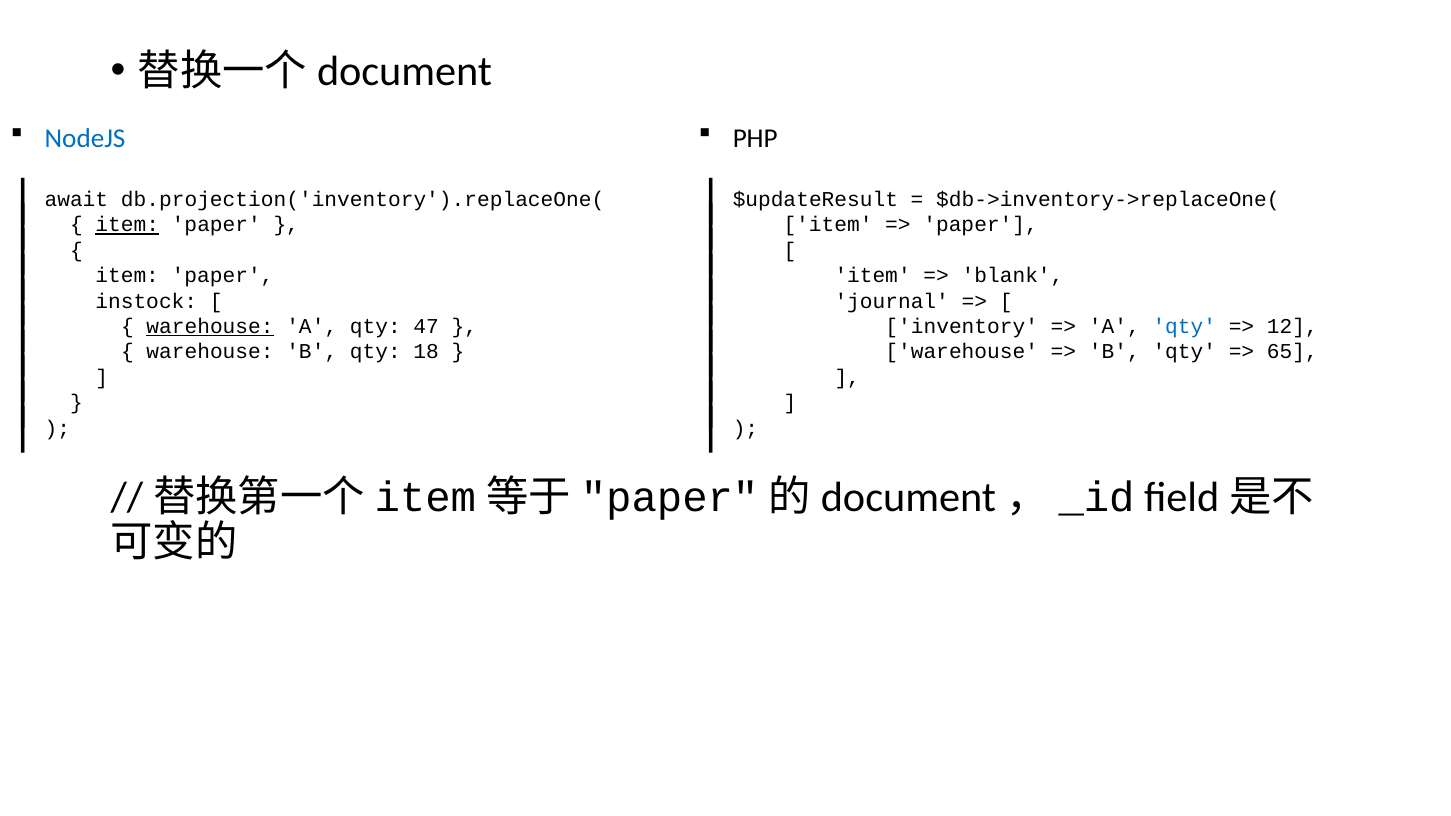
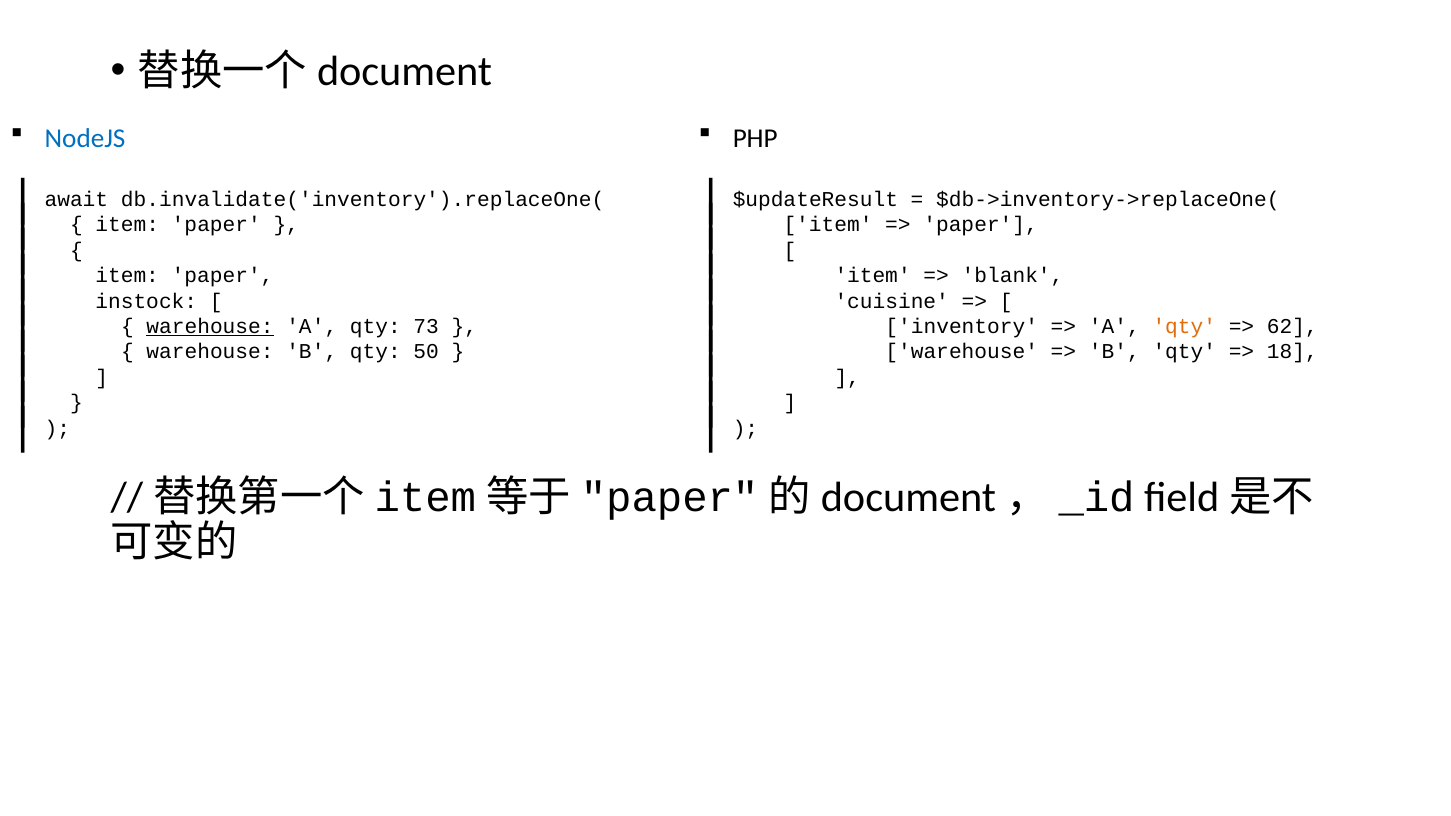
db.projection('inventory').replaceOne(: db.projection('inventory').replaceOne( -> db.invalidate('inventory').replaceOne(
item at (127, 225) underline: present -> none
journal: journal -> cuisine
47: 47 -> 73
qty at (1184, 327) colour: blue -> orange
12: 12 -> 62
18: 18 -> 50
65: 65 -> 18
